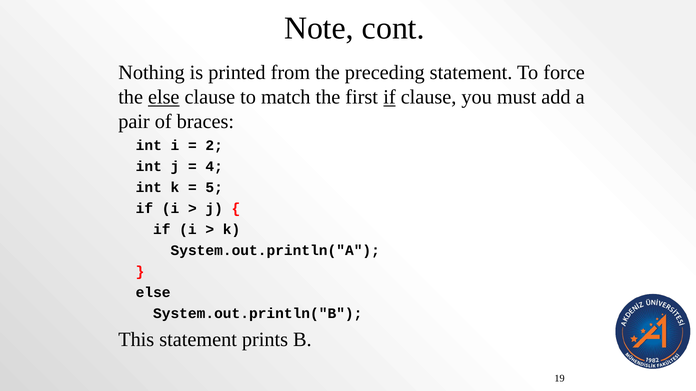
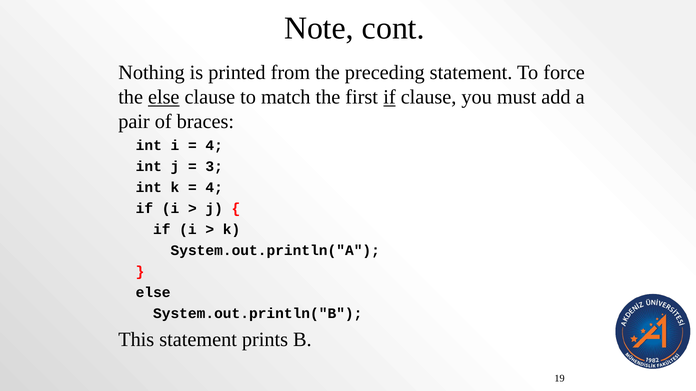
2 at (214, 146): 2 -> 4
4: 4 -> 3
5 at (214, 188): 5 -> 4
